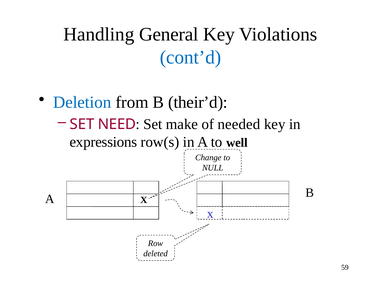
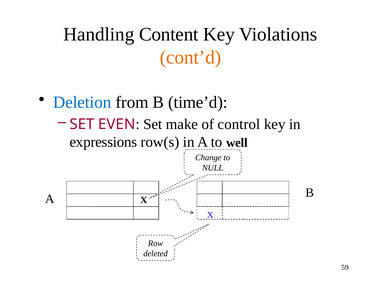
General: General -> Content
cont’d colour: blue -> orange
their’d: their’d -> time’d
NEED: NEED -> EVEN
needed: needed -> control
